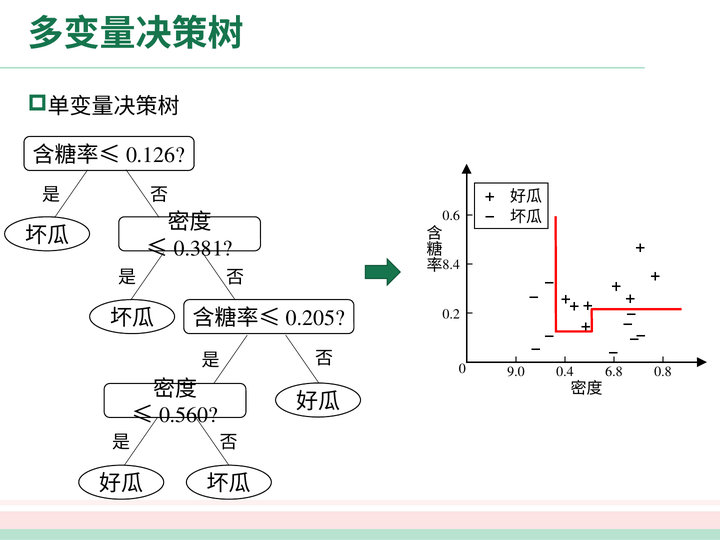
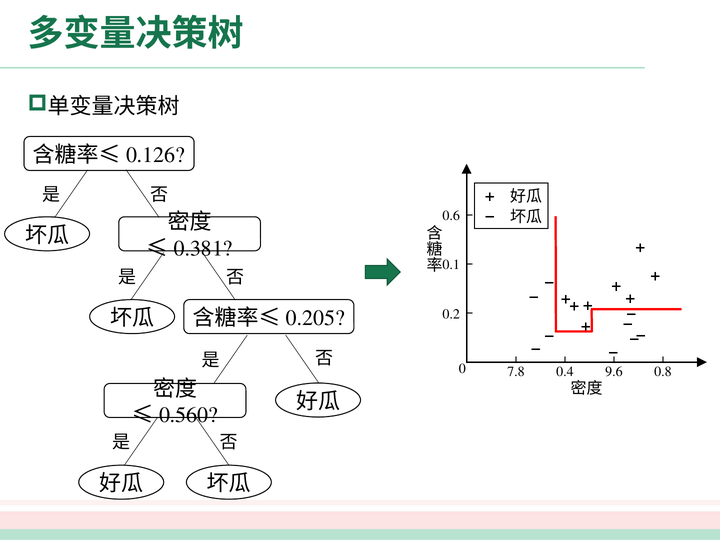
8.4: 8.4 -> 0.1
9.0: 9.0 -> 7.8
6.8: 6.8 -> 9.6
